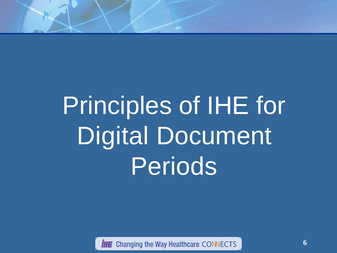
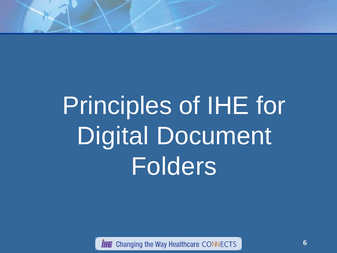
Periods: Periods -> Folders
